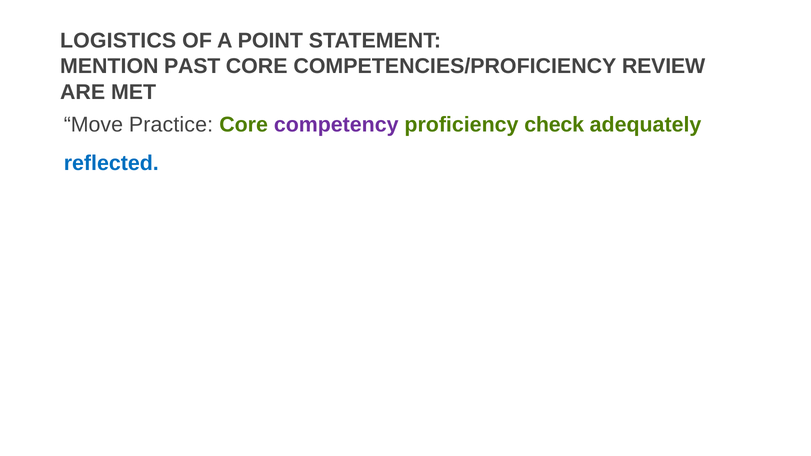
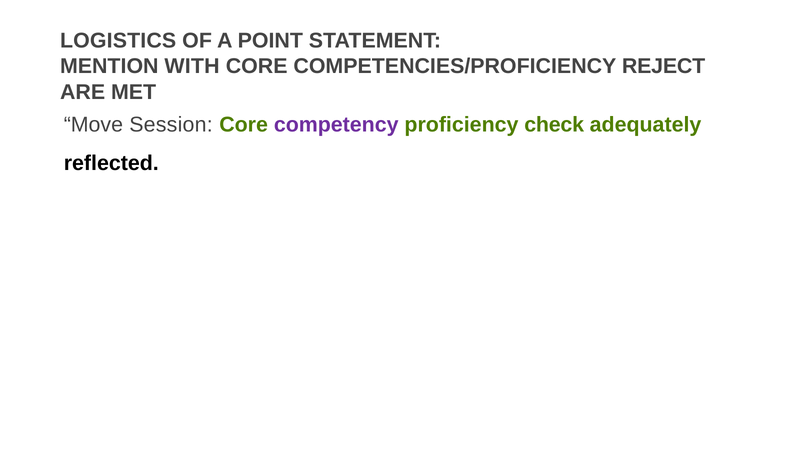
PAST: PAST -> WITH
REVIEW: REVIEW -> REJECT
Practice: Practice -> Session
reflected colour: blue -> black
